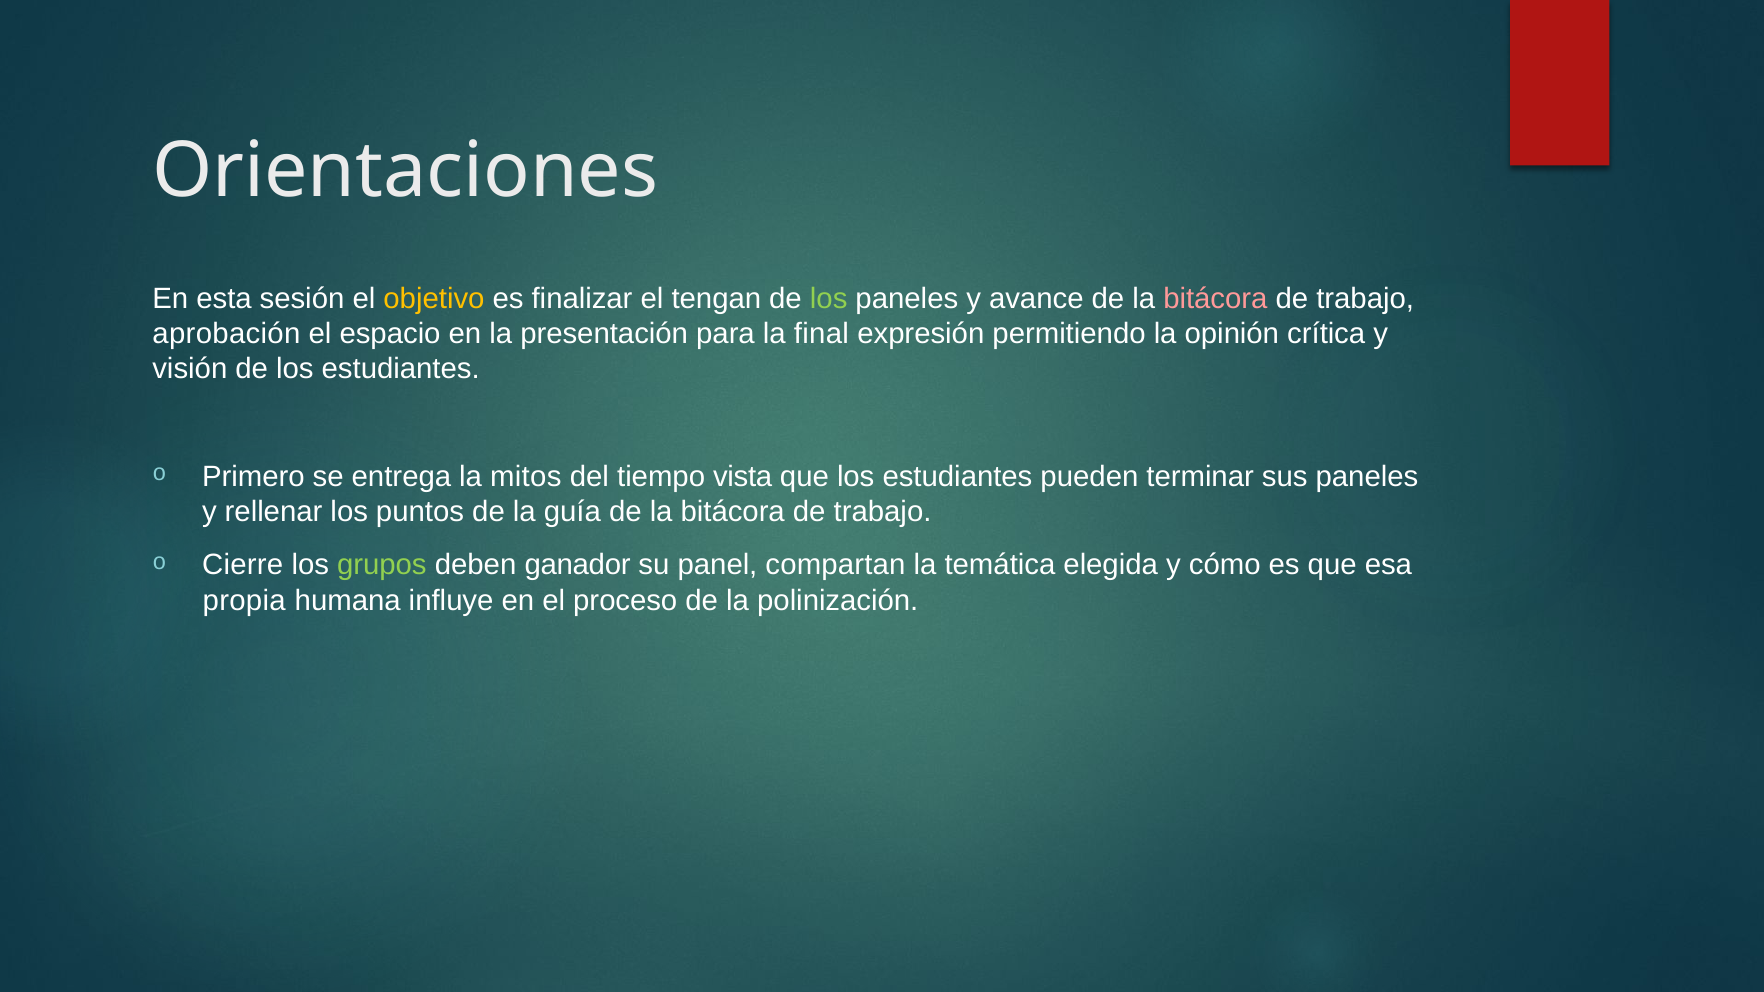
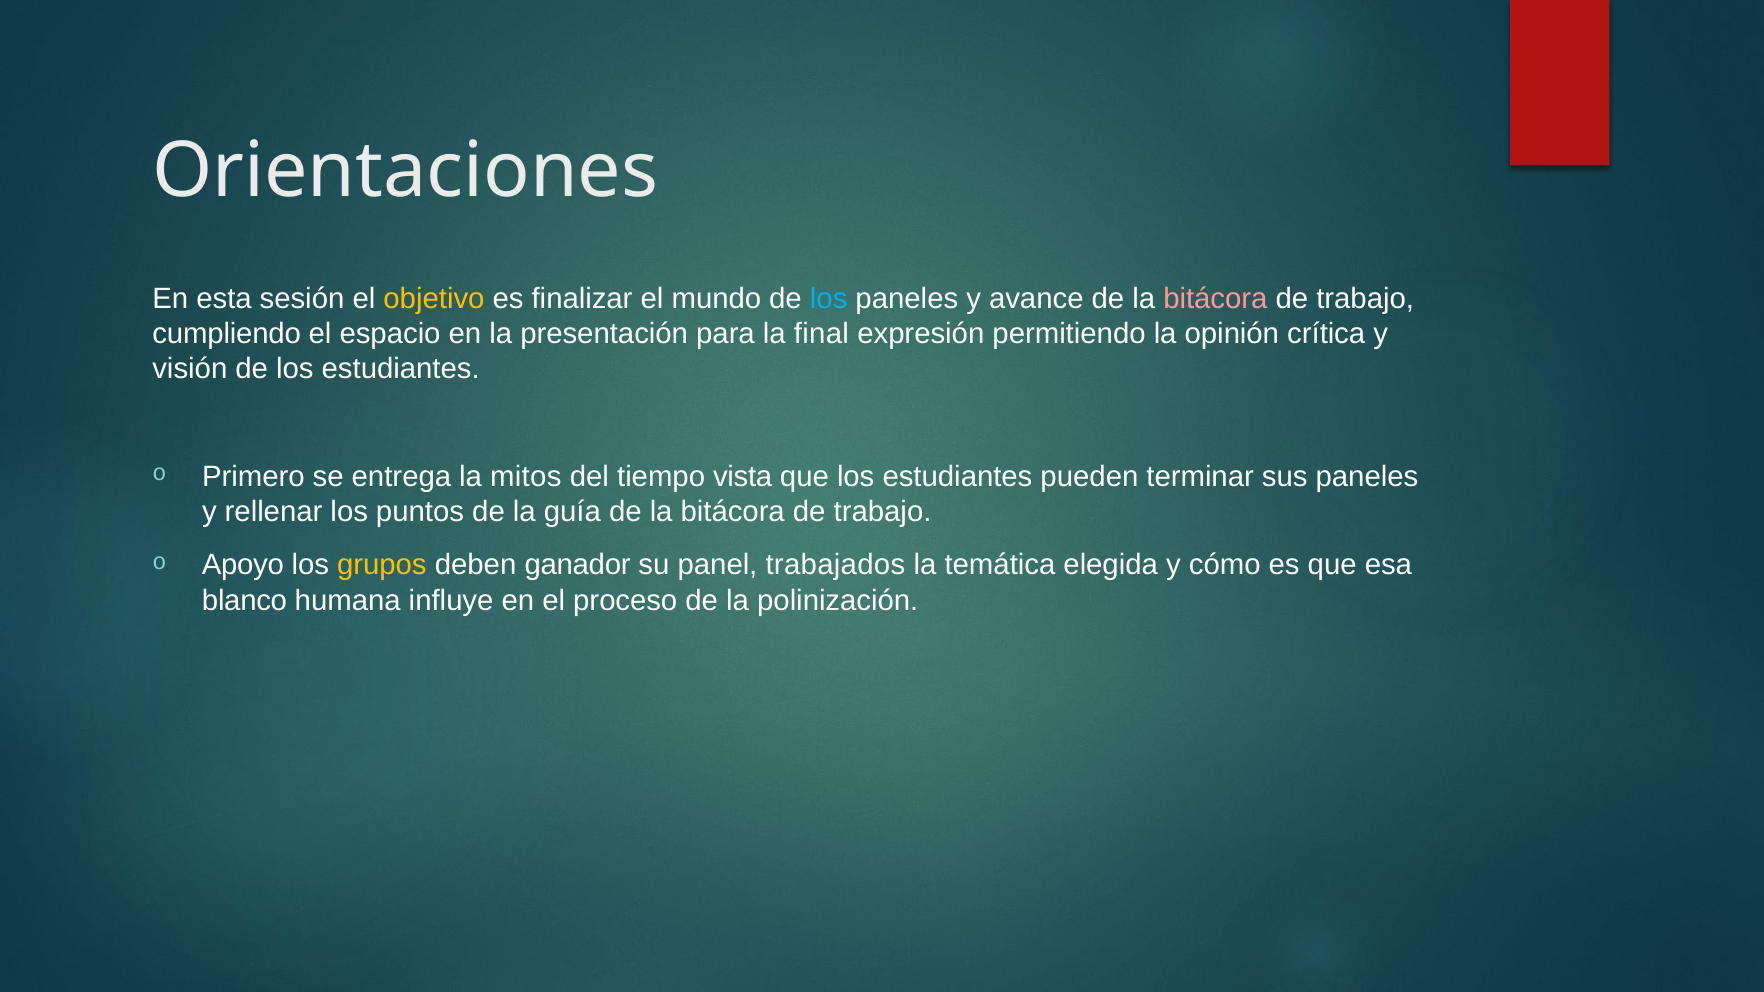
tengan: tengan -> mundo
los at (829, 299) colour: light green -> light blue
aprobación: aprobación -> cumpliendo
Cierre: Cierre -> Apoyo
grupos colour: light green -> yellow
compartan: compartan -> trabajados
propia: propia -> blanco
